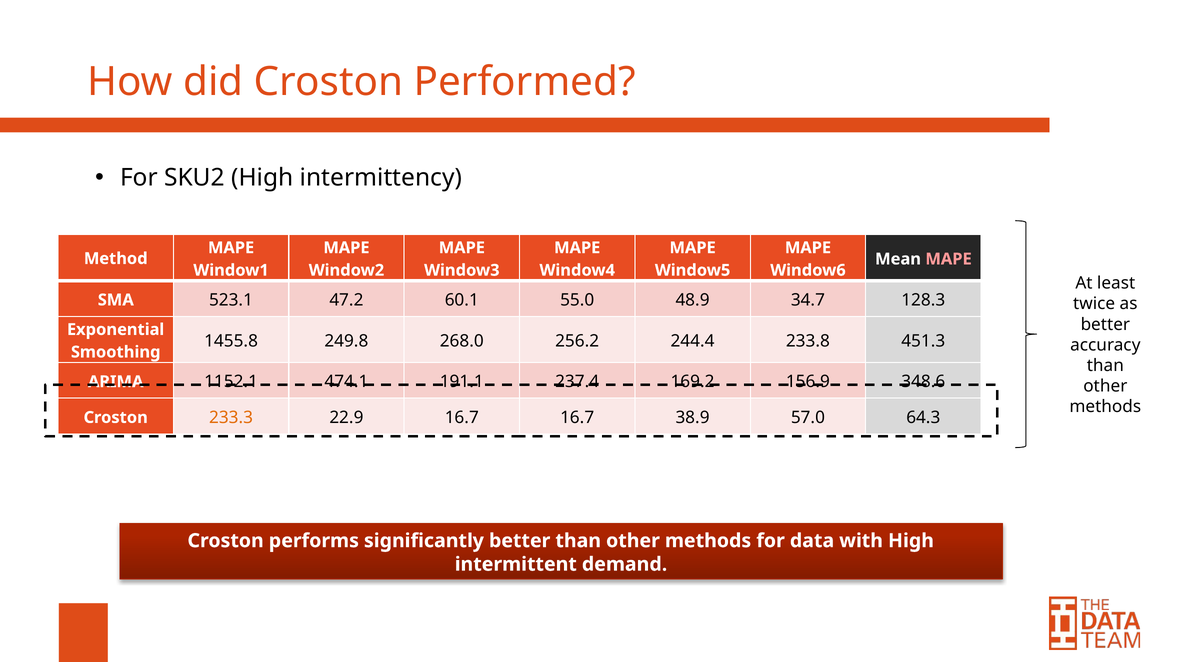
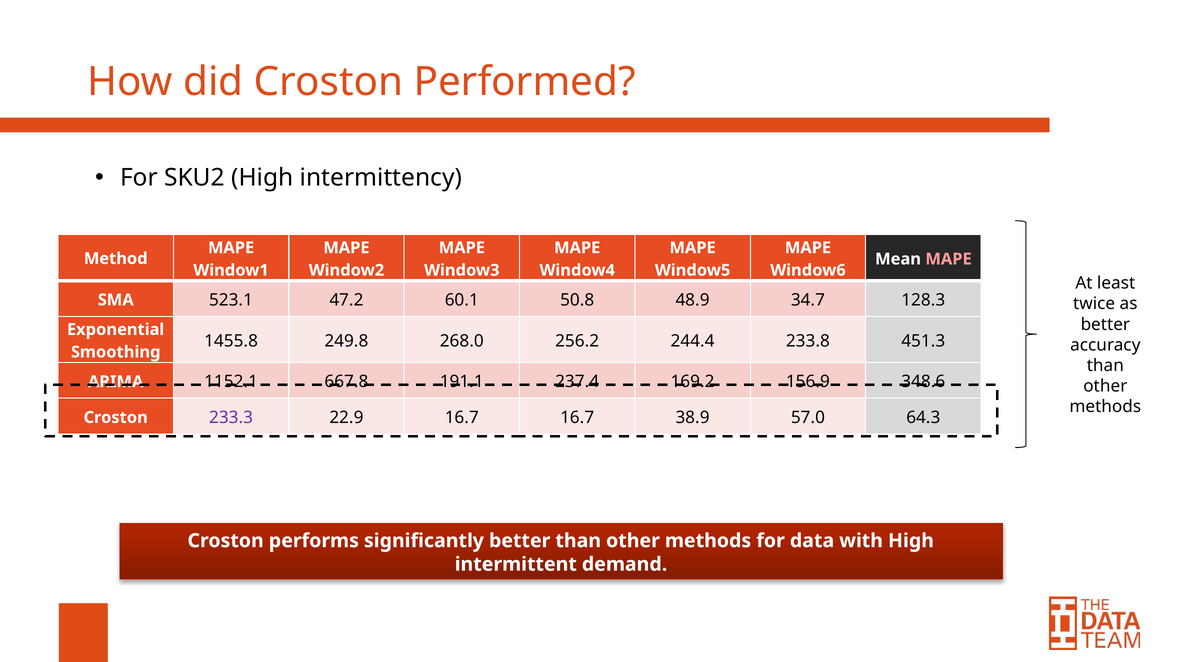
55.0: 55.0 -> 50.8
474.1: 474.1 -> 667.8
233.3 colour: orange -> purple
